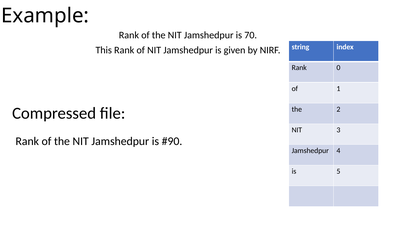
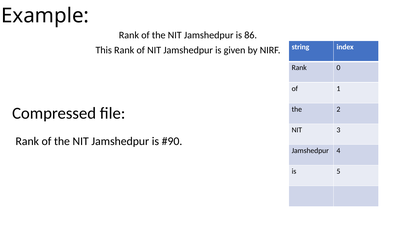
70: 70 -> 86
